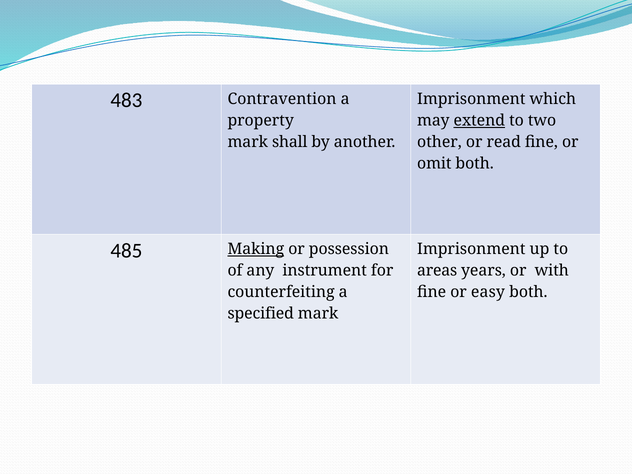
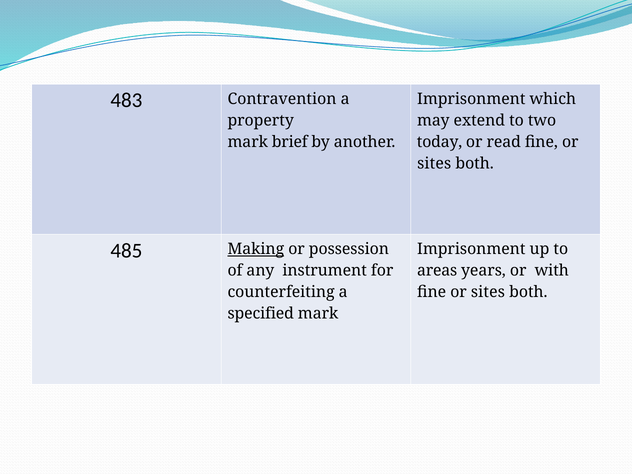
extend underline: present -> none
shall: shall -> brief
other: other -> today
omit at (434, 164): omit -> sites
easy at (488, 292): easy -> sites
